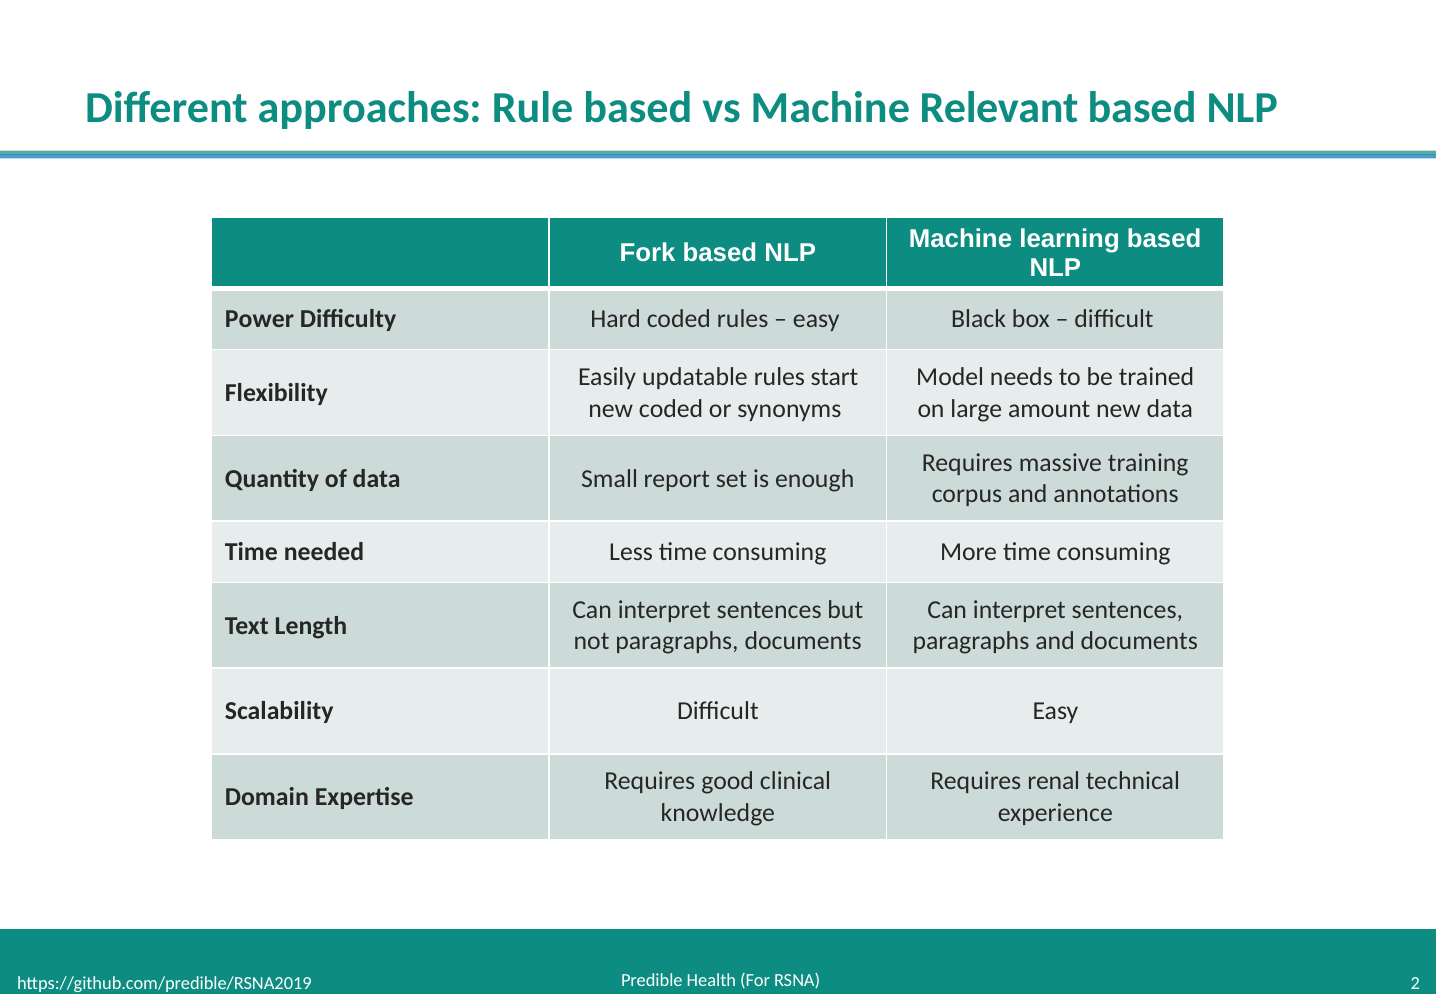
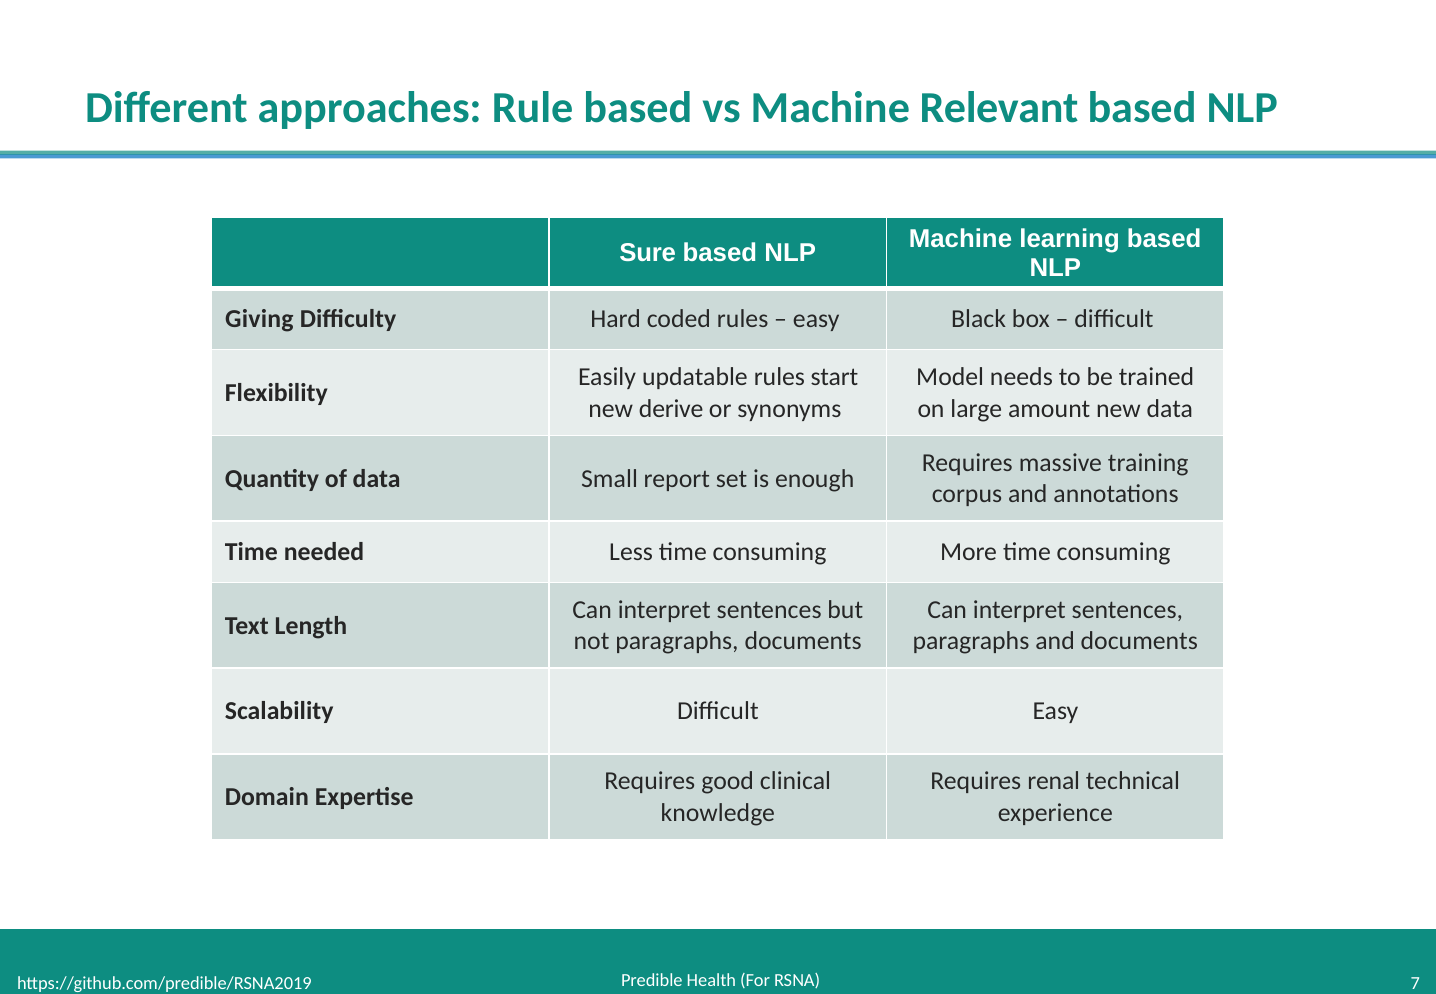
Fork: Fork -> Sure
Power: Power -> Giving
new coded: coded -> derive
2: 2 -> 7
